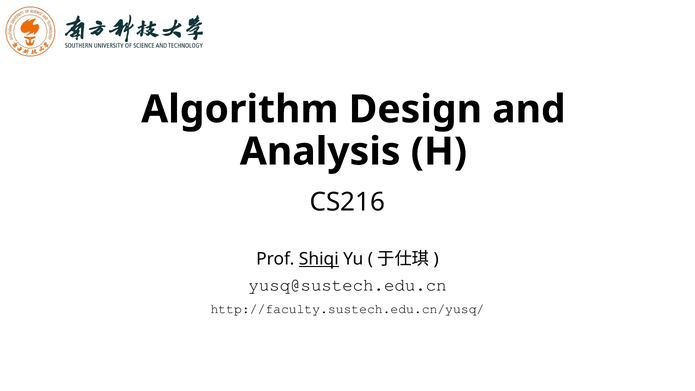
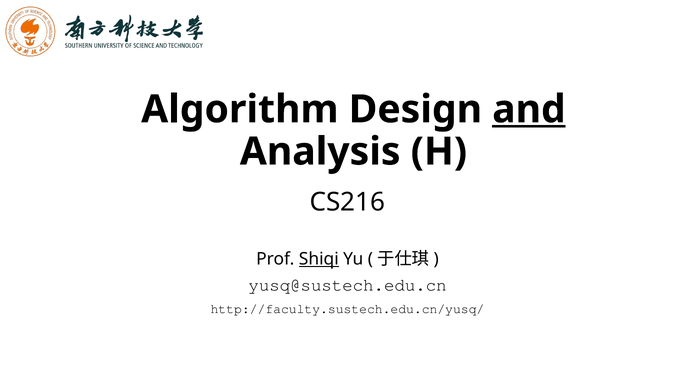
and underline: none -> present
